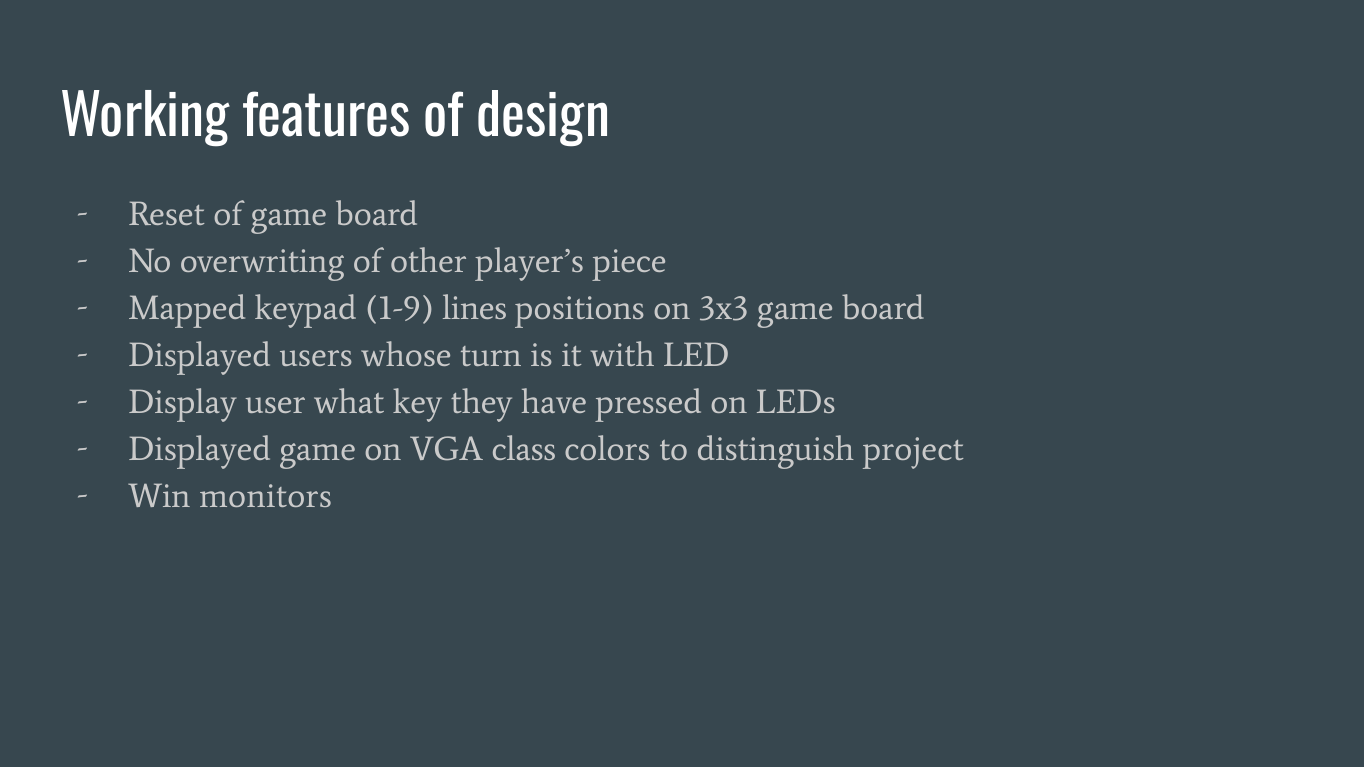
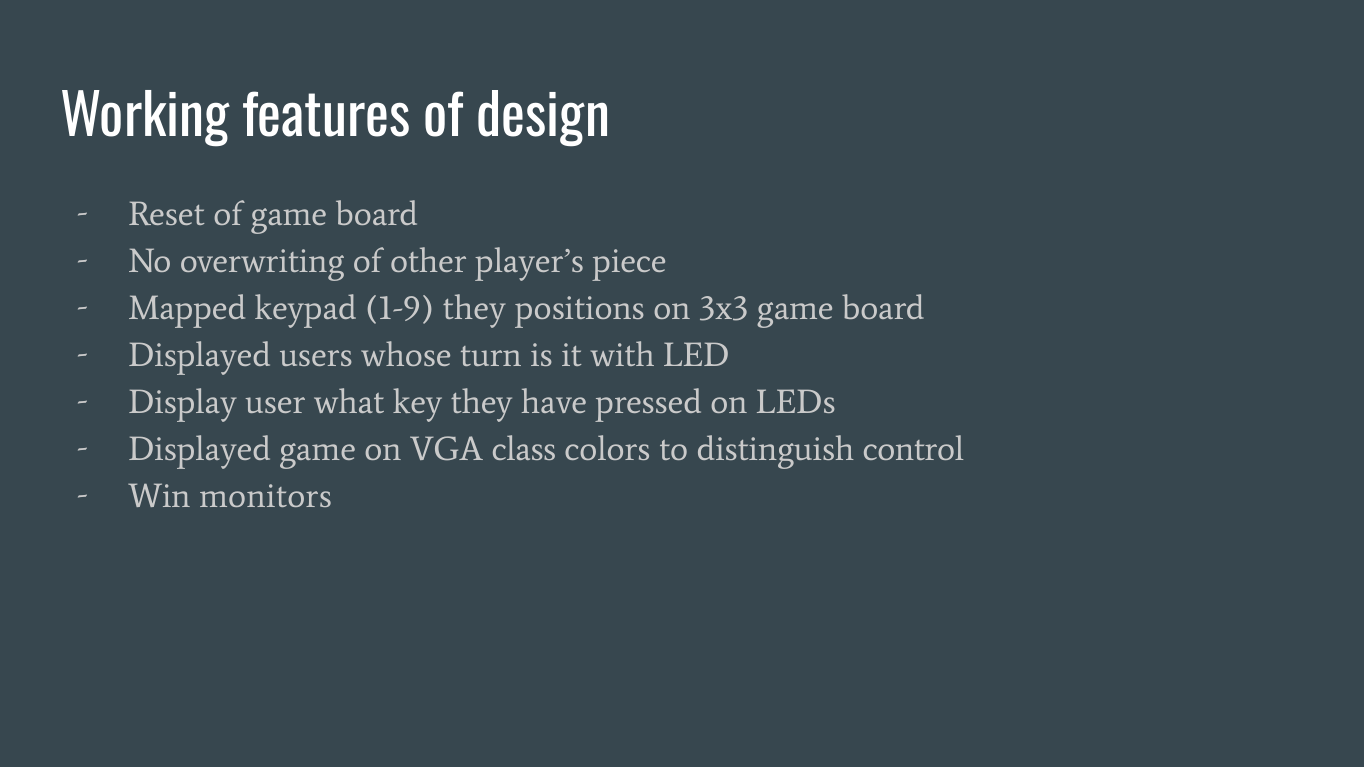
1-9 lines: lines -> they
project: project -> control
